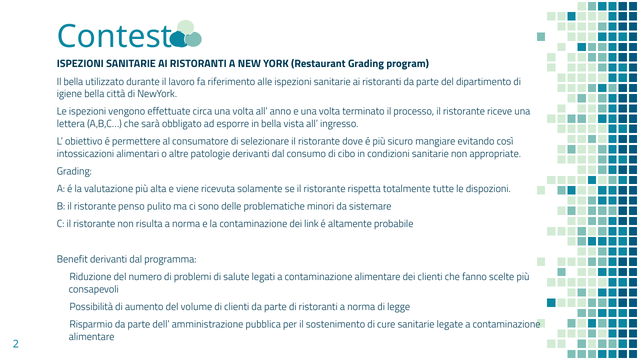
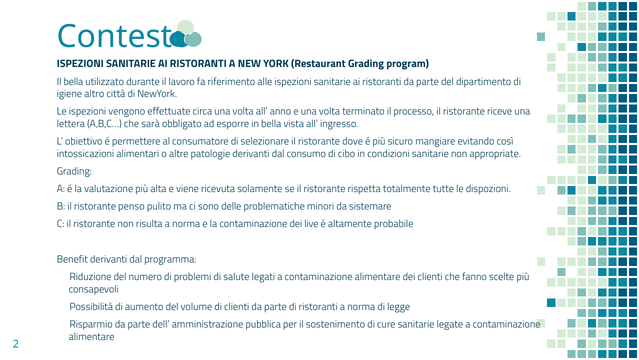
igiene bella: bella -> altro
link: link -> live
